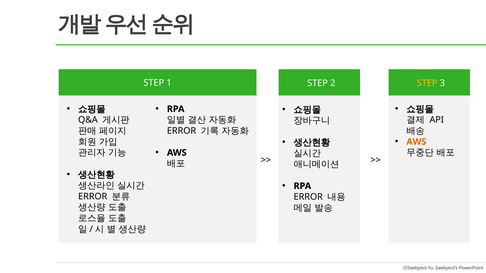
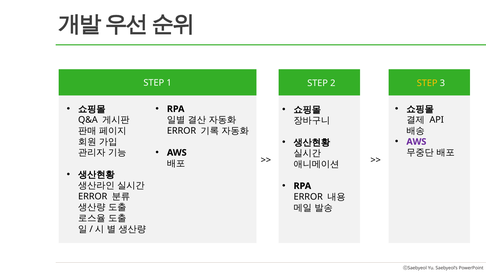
AWS at (416, 142) colour: orange -> purple
